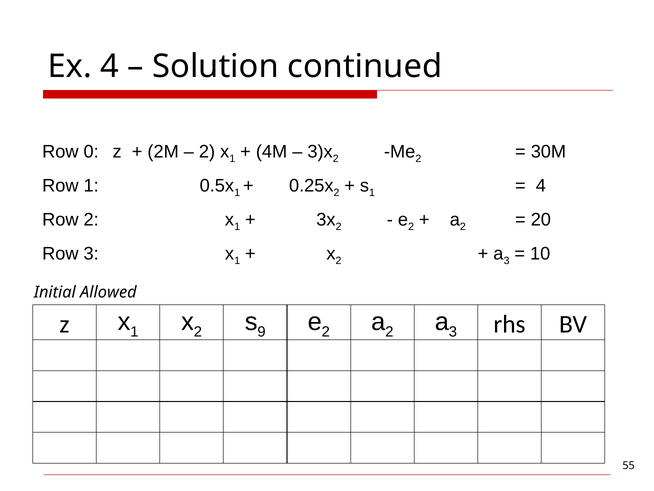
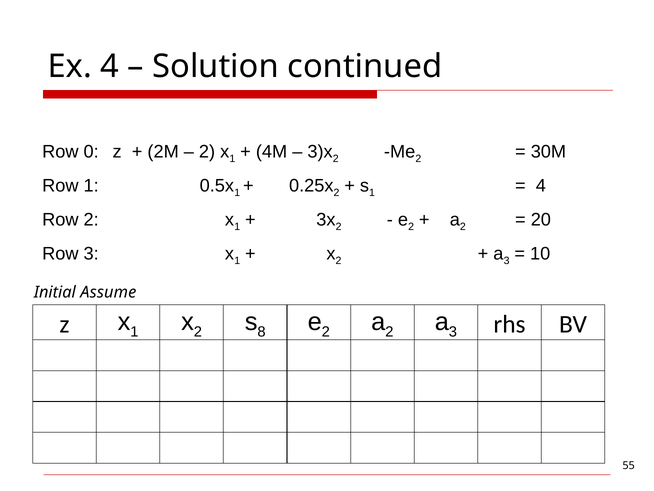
Allowed: Allowed -> Assume
9: 9 -> 8
